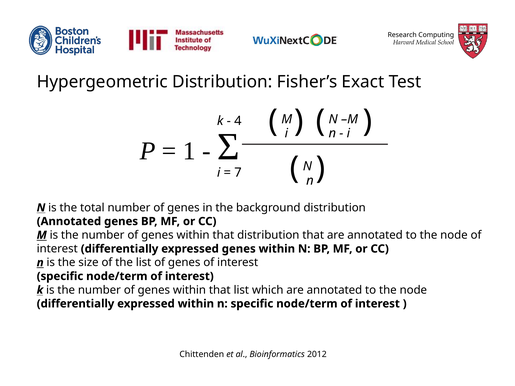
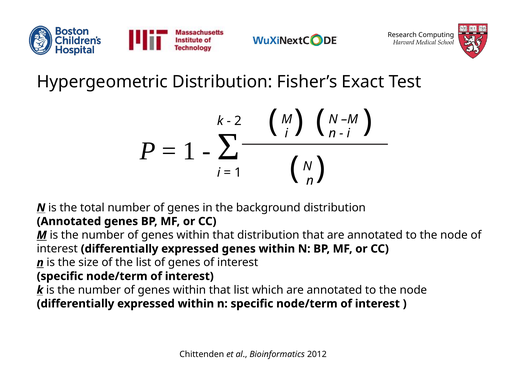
4: 4 -> 2
7 at (238, 173): 7 -> 1
